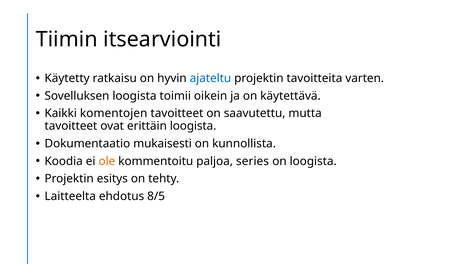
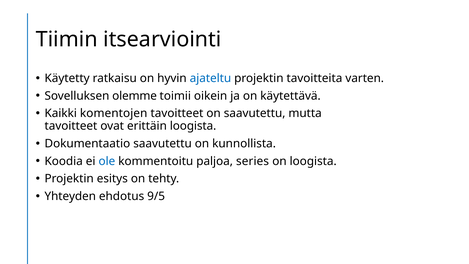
Sovelluksen loogista: loogista -> olemme
Dokumentaatio mukaisesti: mukaisesti -> saavutettu
ole colour: orange -> blue
Laitteelta: Laitteelta -> Yhteyden
8/5: 8/5 -> 9/5
